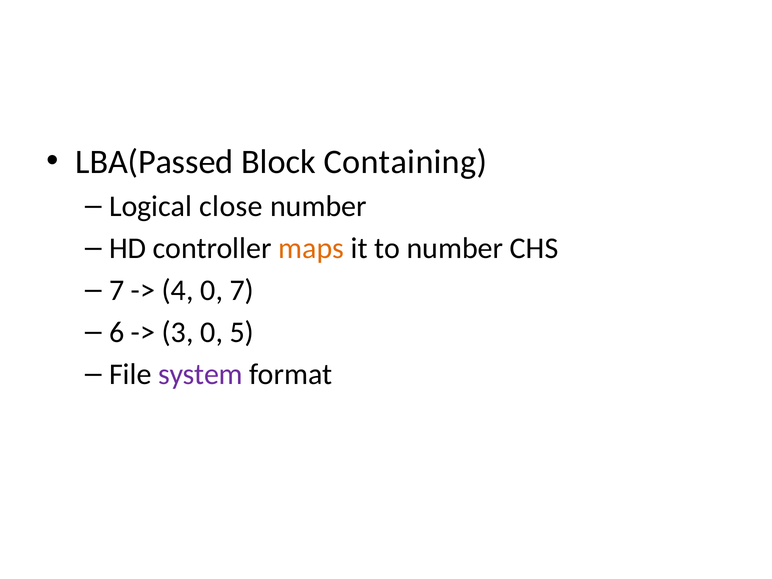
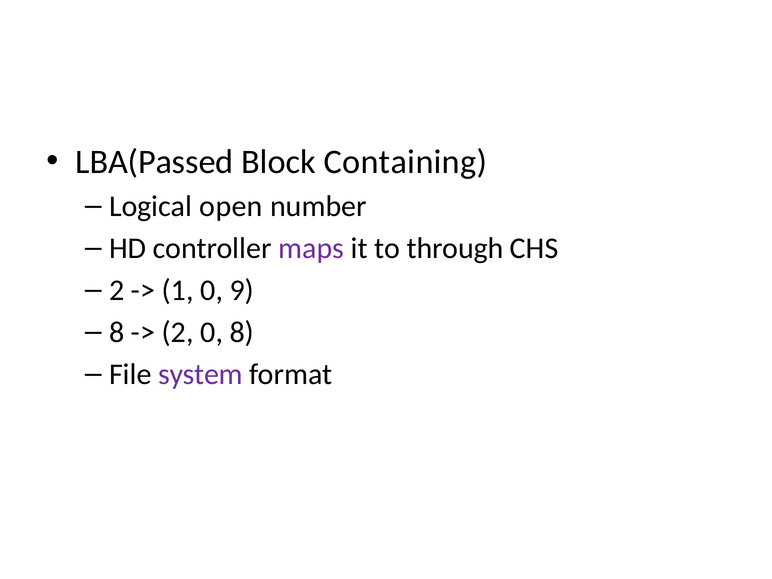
close: close -> open
maps colour: orange -> purple
to number: number -> through
7 at (117, 290): 7 -> 2
4: 4 -> 1
0 7: 7 -> 9
6 at (117, 332): 6 -> 8
3 at (178, 332): 3 -> 2
0 5: 5 -> 8
